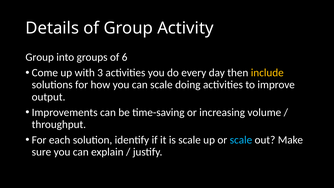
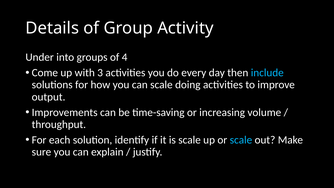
Group at (40, 57): Group -> Under
6: 6 -> 4
include colour: yellow -> light blue
